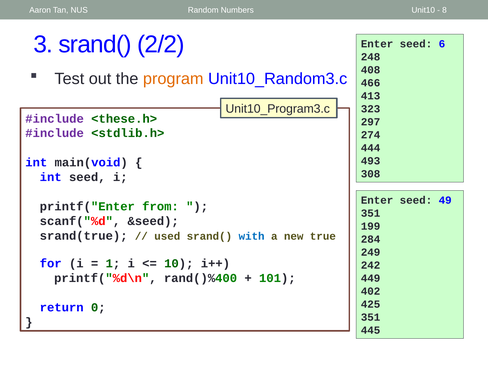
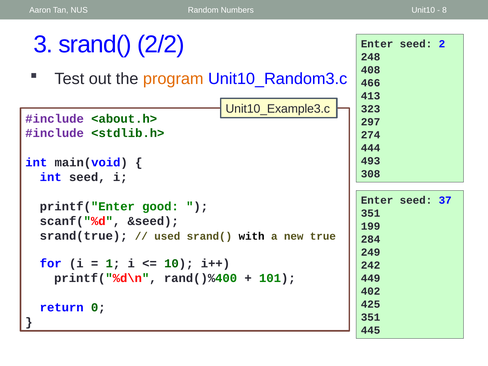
6: 6 -> 2
Unit10_Program3.c: Unit10_Program3.c -> Unit10_Example3.c
<these.h>: <these.h> -> <about.h>
49: 49 -> 37
from: from -> good
with colour: blue -> black
